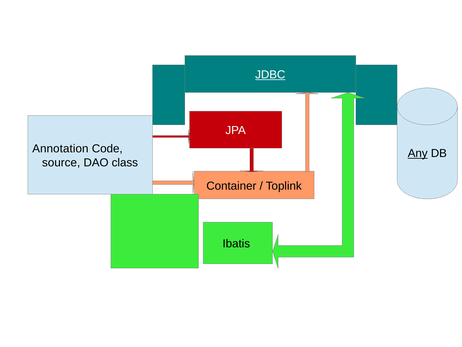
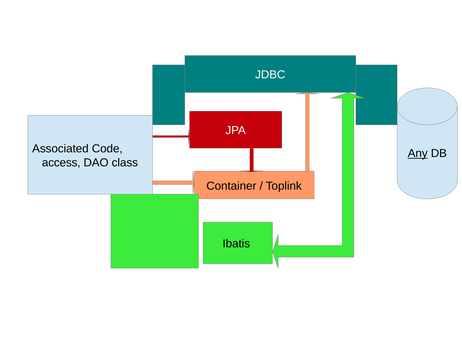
JDBC underline: present -> none
Annotation: Annotation -> Associated
source: source -> access
